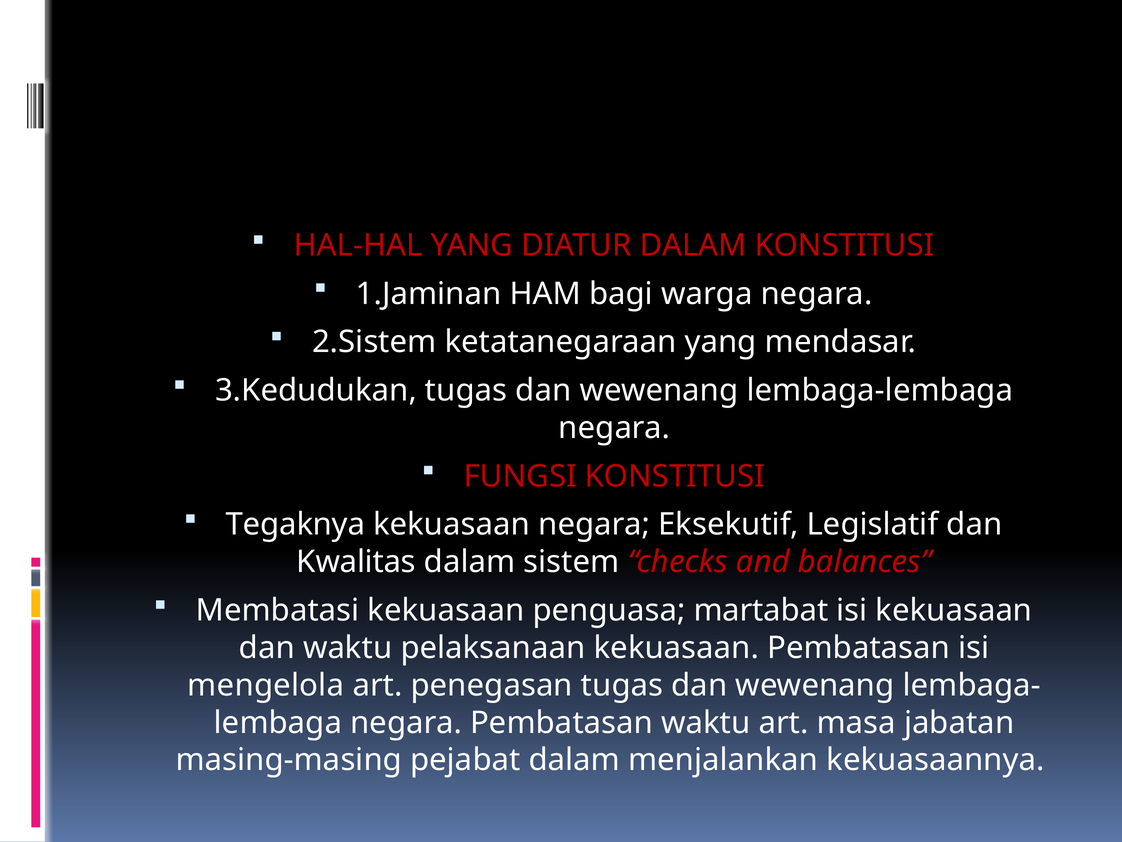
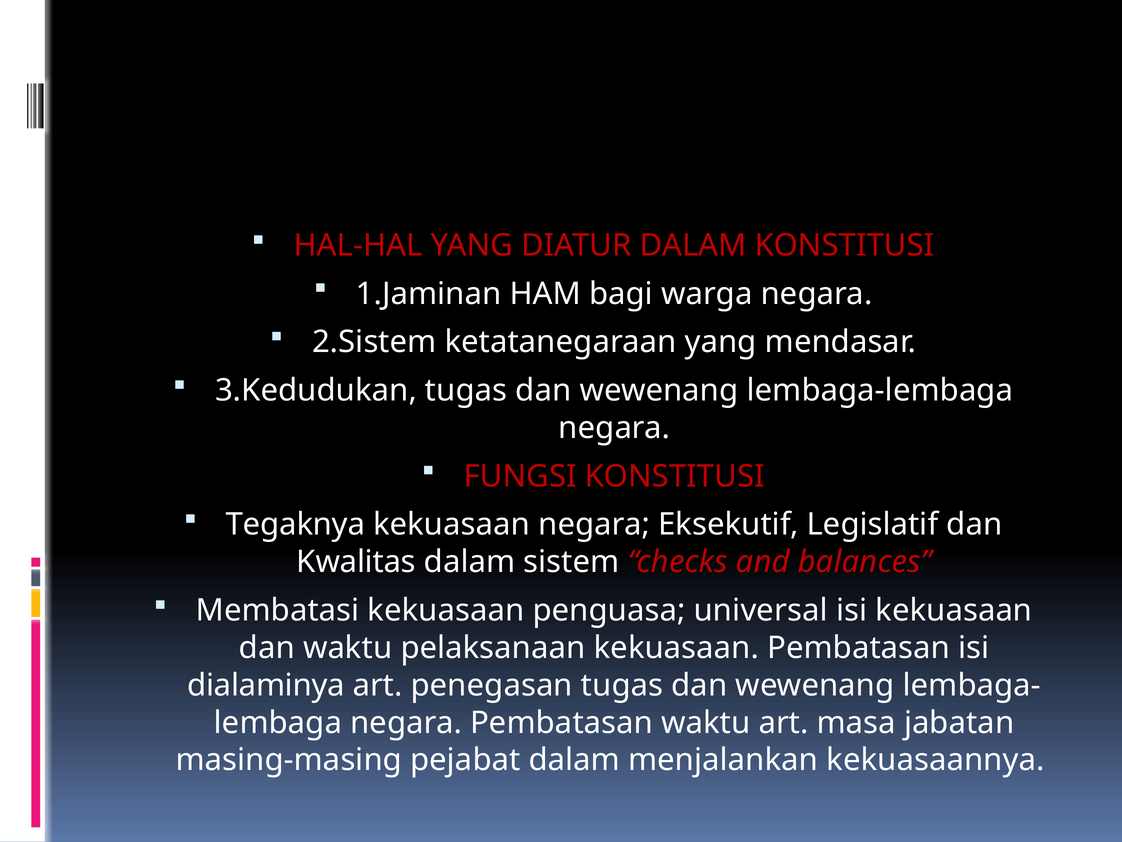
martabat: martabat -> universal
mengelola: mengelola -> dialaminya
